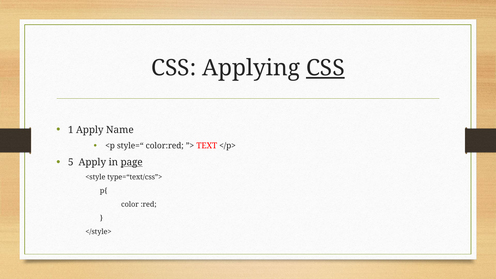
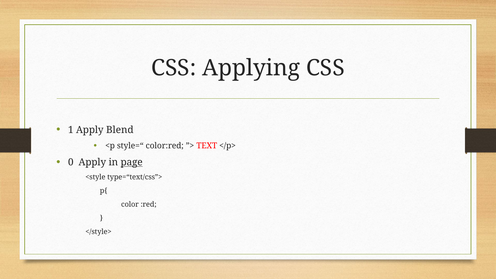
CSS at (325, 68) underline: present -> none
Name: Name -> Blend
5: 5 -> 0
